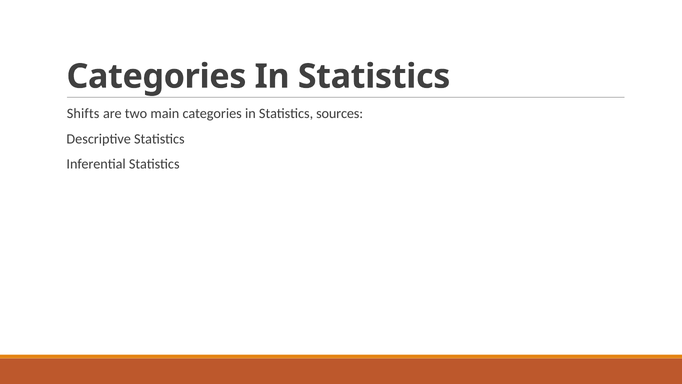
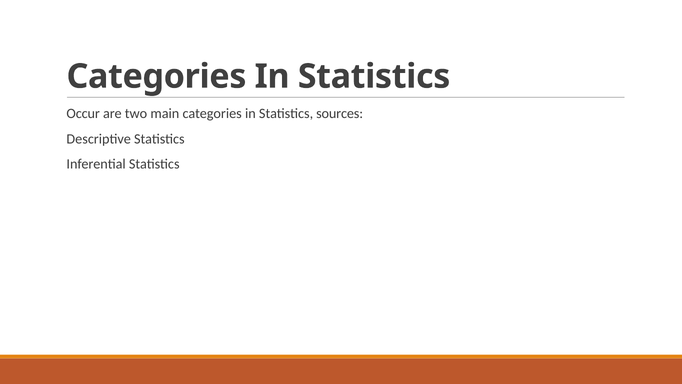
Shifts: Shifts -> Occur
